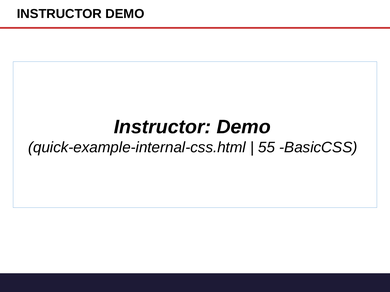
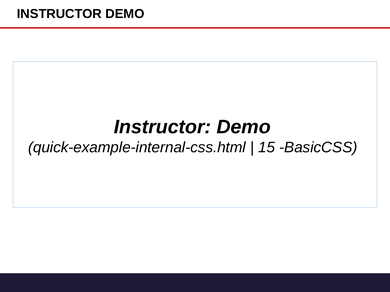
55: 55 -> 15
